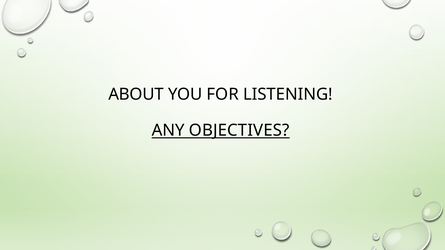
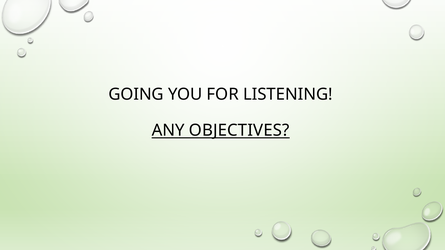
ABOUT: ABOUT -> GOING
